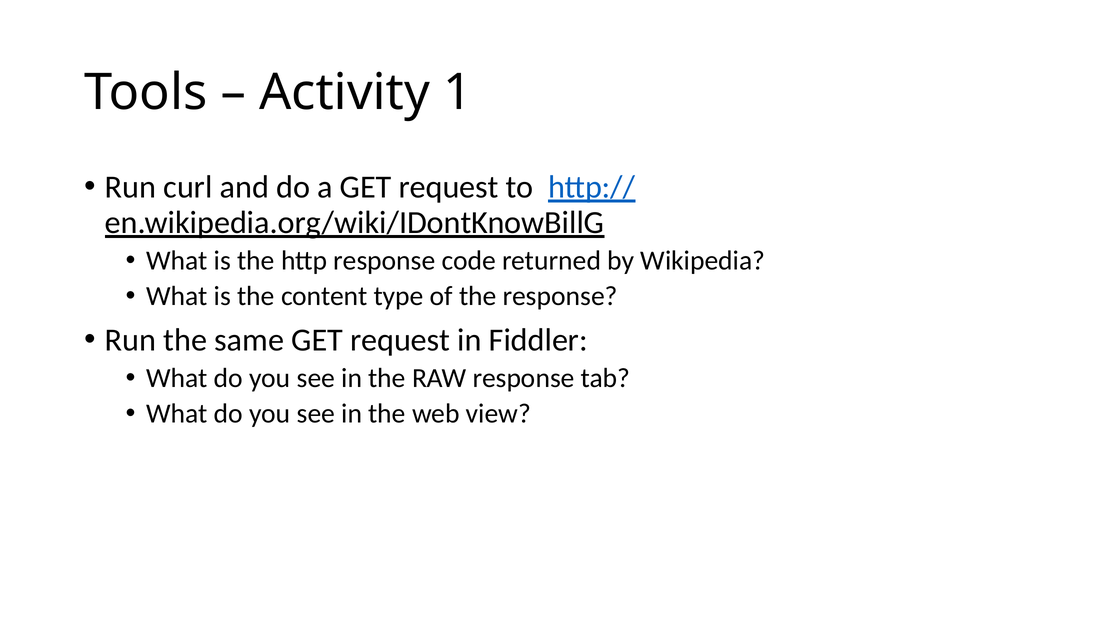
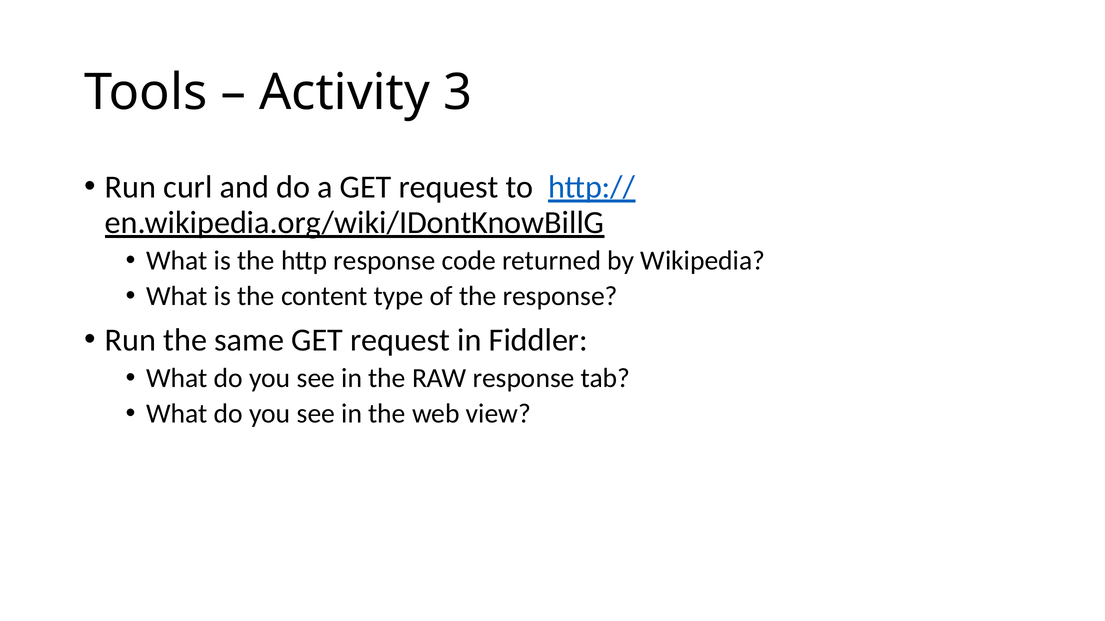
1: 1 -> 3
